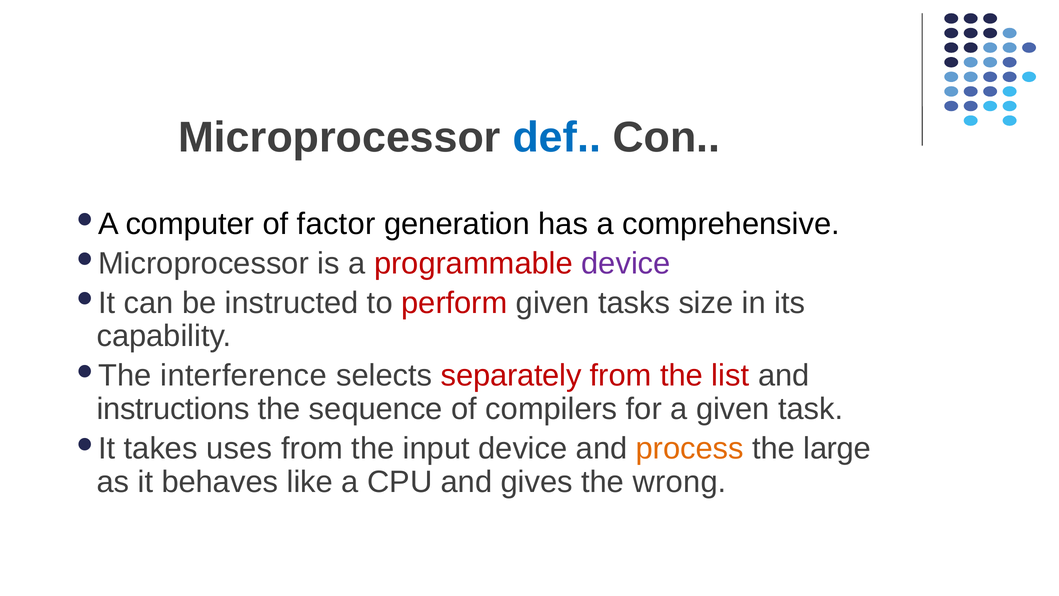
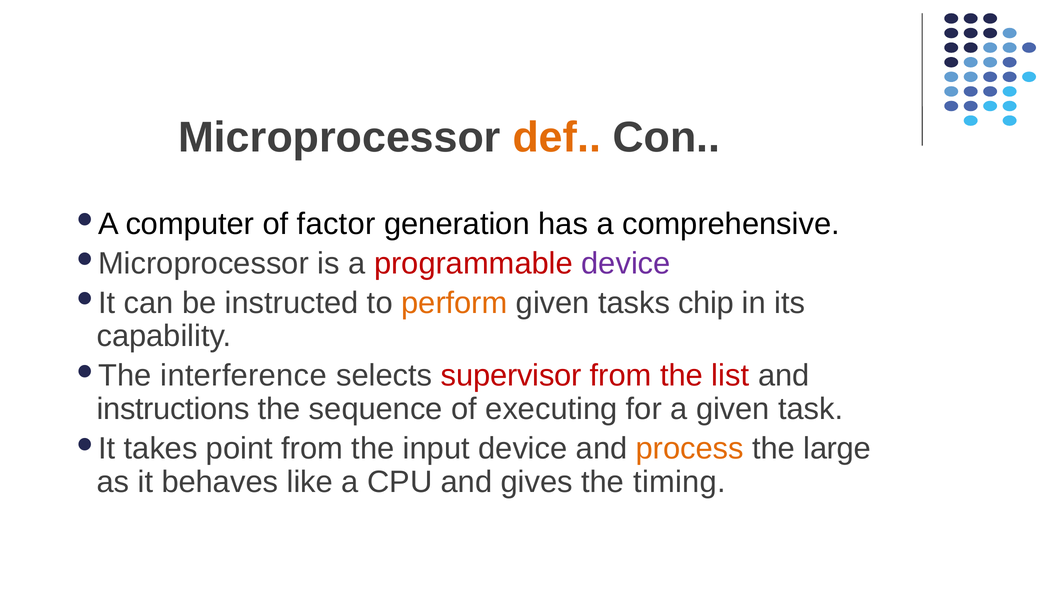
def colour: blue -> orange
perform colour: red -> orange
size: size -> chip
separately: separately -> supervisor
compilers: compilers -> executing
uses: uses -> point
wrong: wrong -> timing
